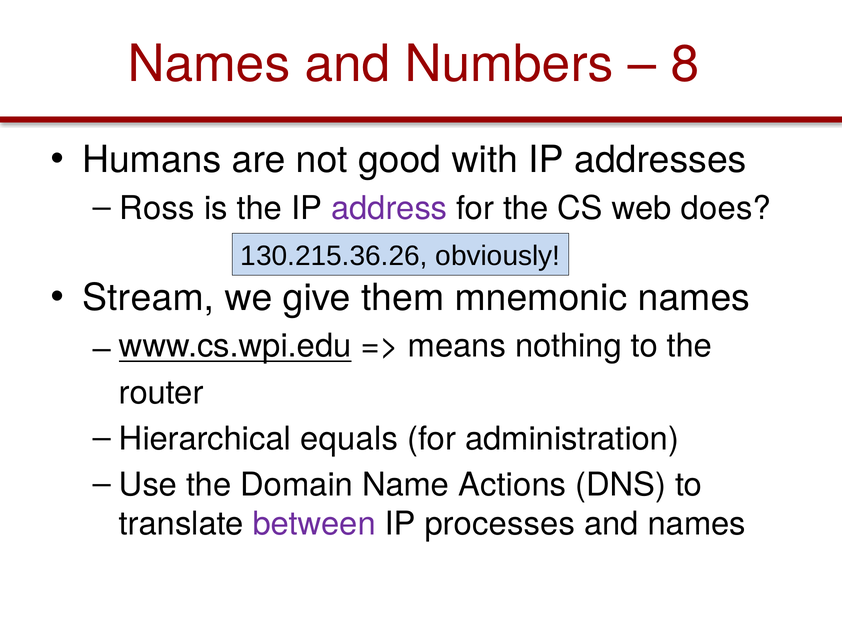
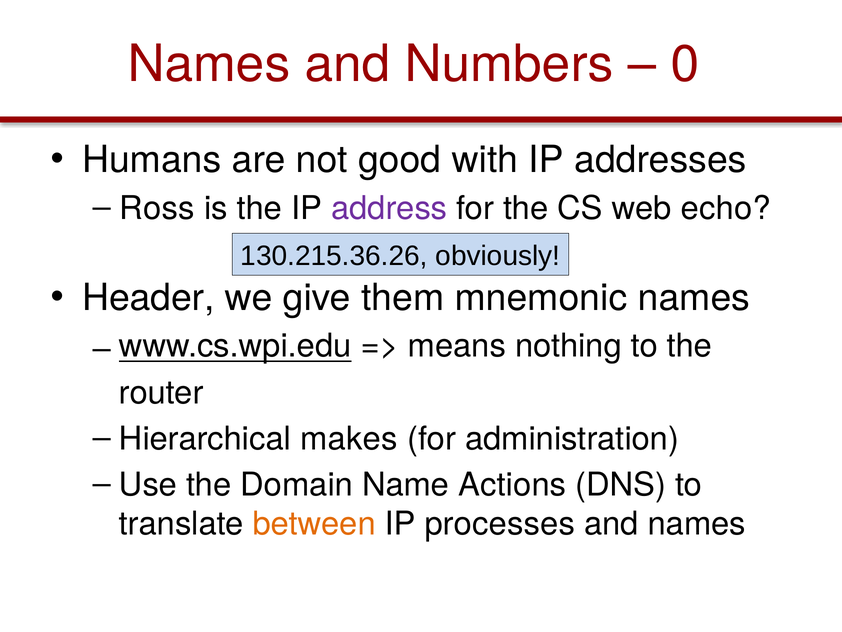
8: 8 -> 0
does: does -> echo
Stream: Stream -> Header
equals: equals -> makes
between colour: purple -> orange
